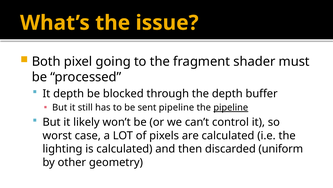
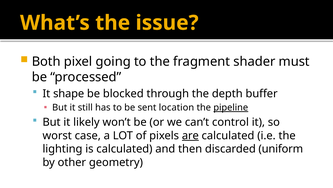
It depth: depth -> shape
sent pipeline: pipeline -> location
are underline: none -> present
